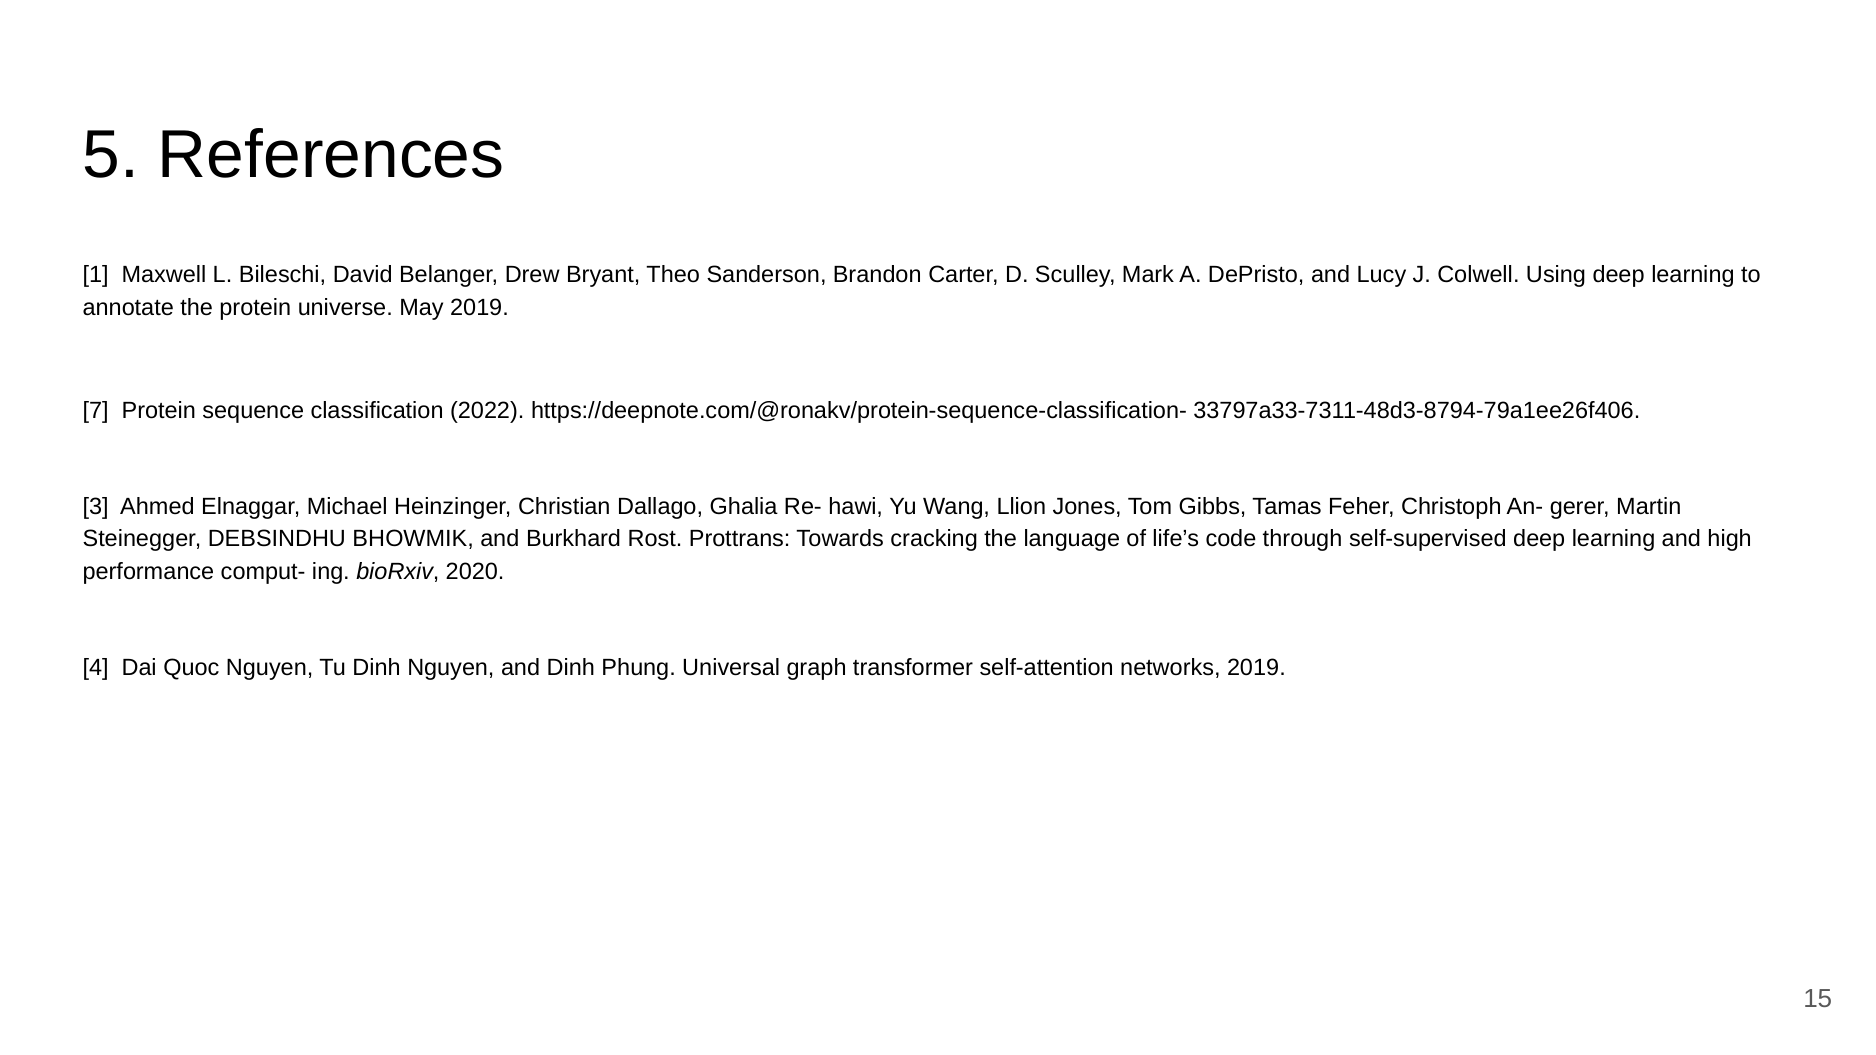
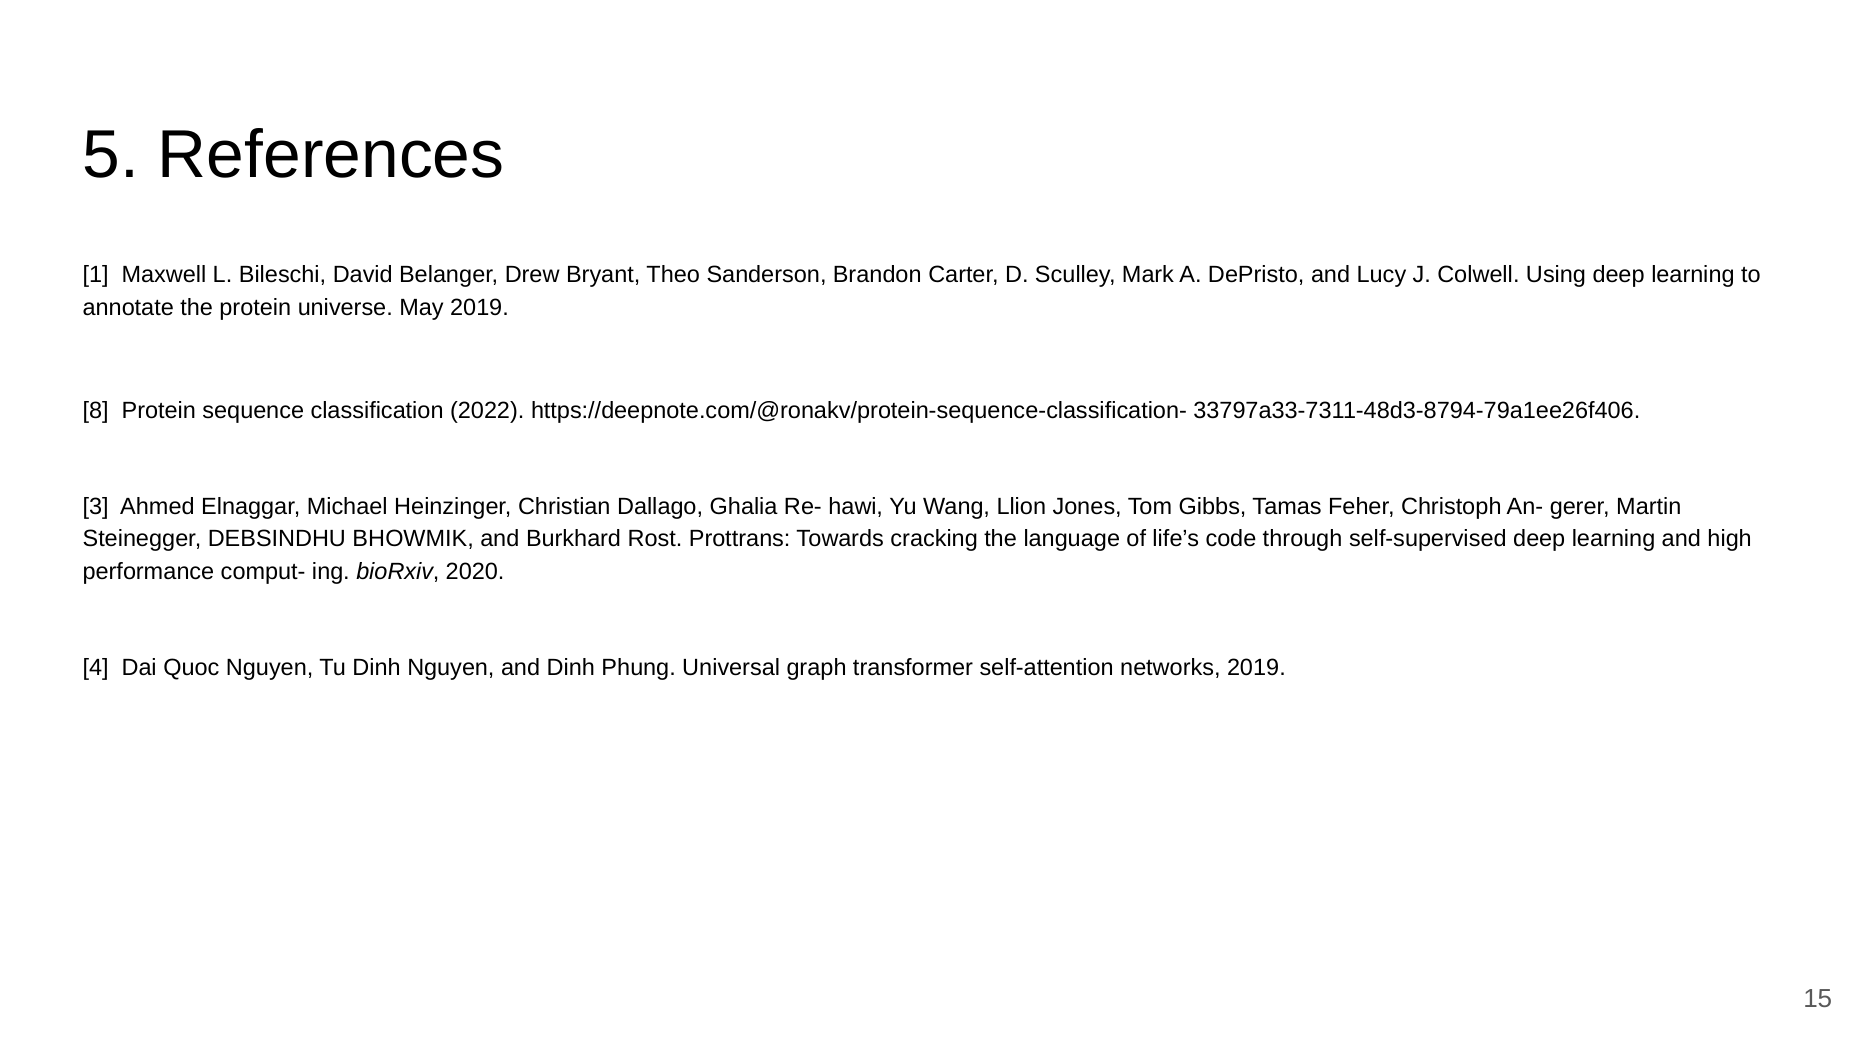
7: 7 -> 8
